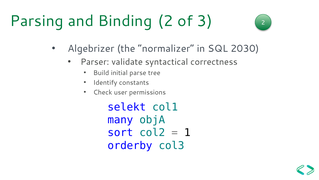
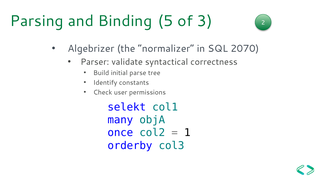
Binding 2: 2 -> 5
2030: 2030 -> 2070
sort: sort -> once
